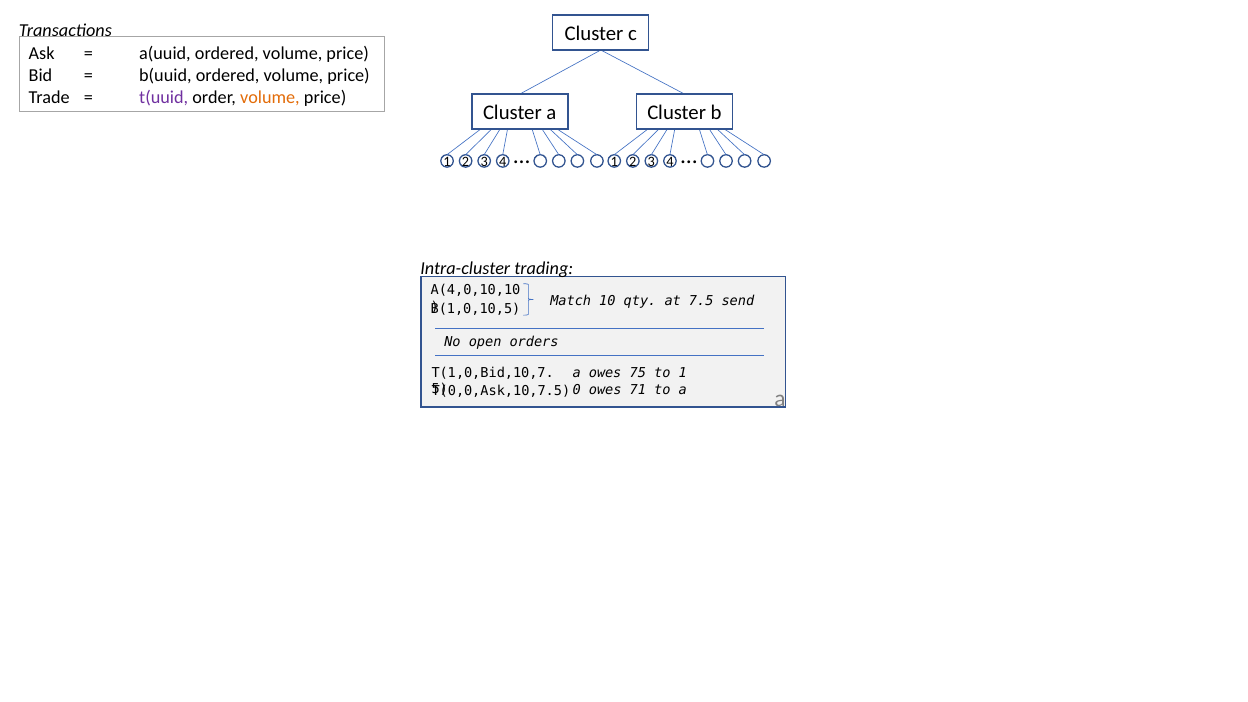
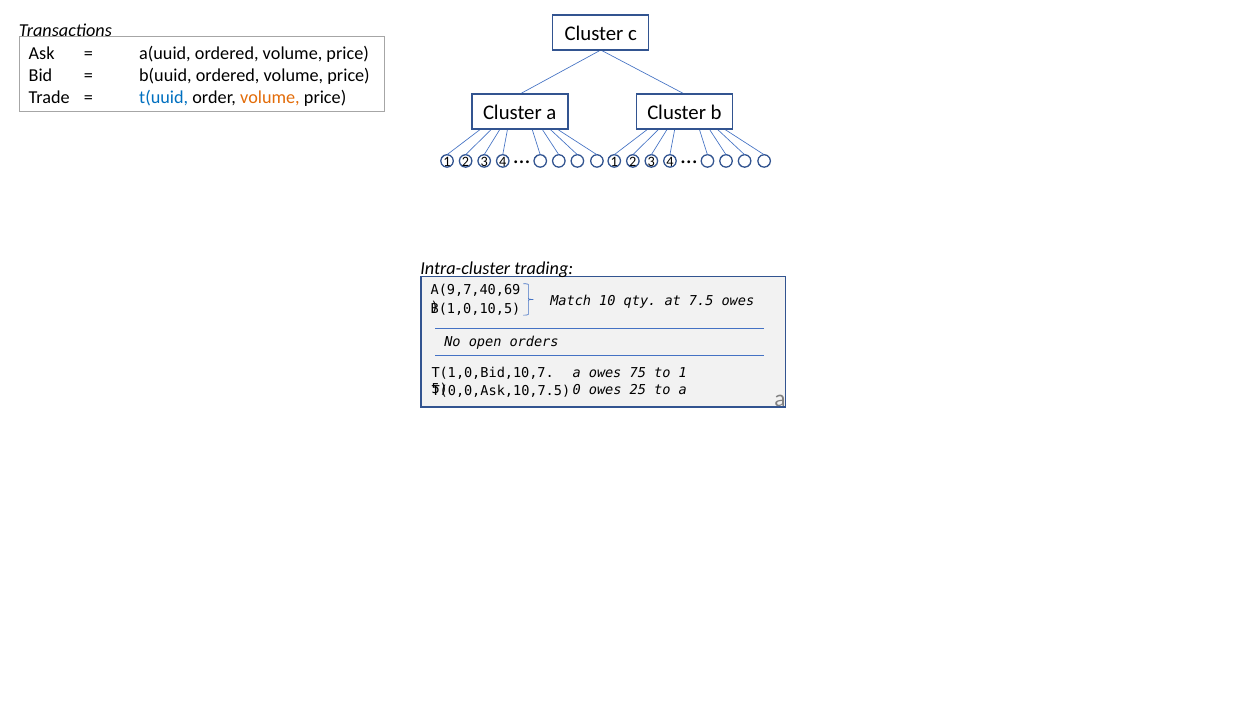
t(uuid colour: purple -> blue
A(4,0,10,10: A(4,0,10,10 -> A(9,7,40,69
7.5 send: send -> owes
71: 71 -> 25
